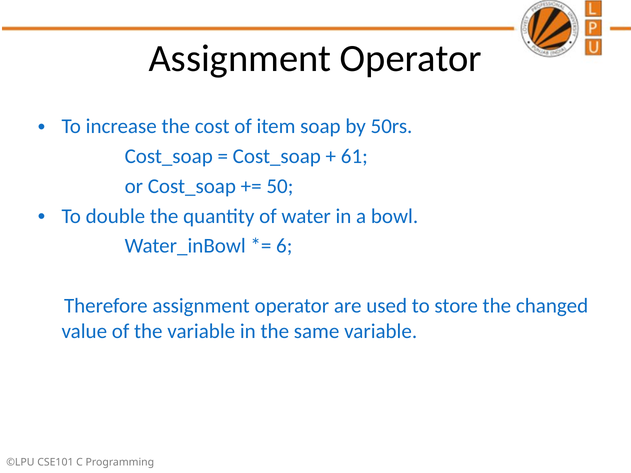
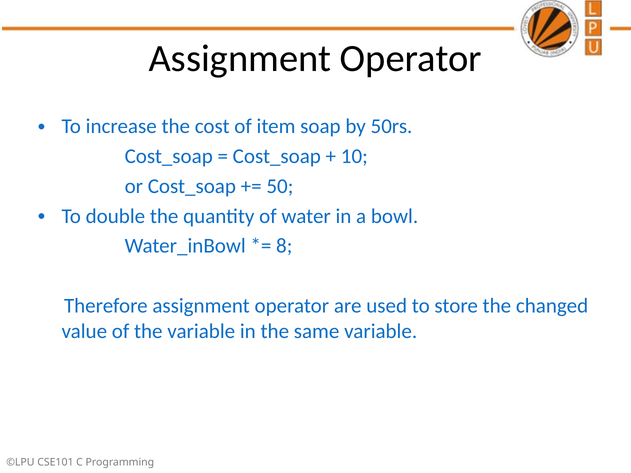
61: 61 -> 10
6: 6 -> 8
